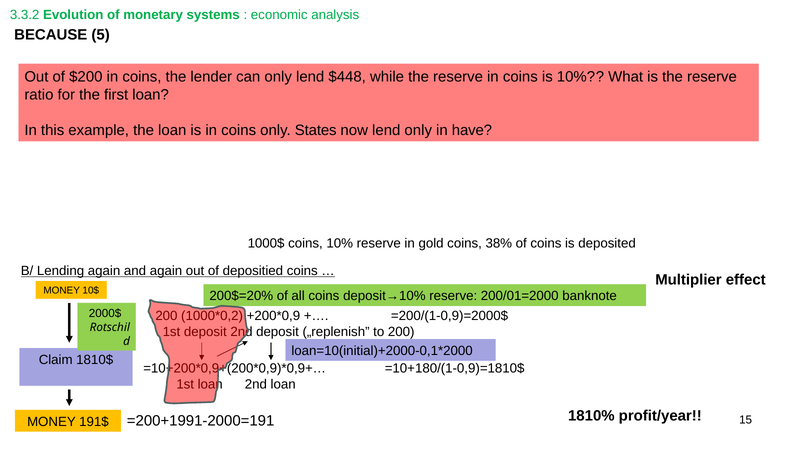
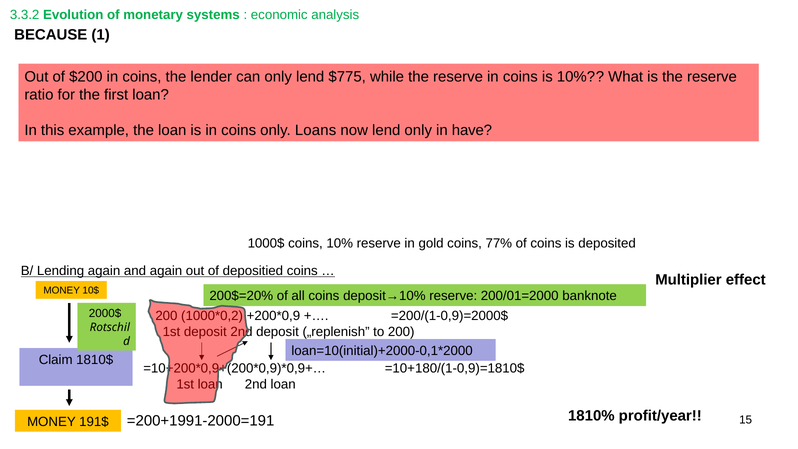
5: 5 -> 1
$448: $448 -> $775
States: States -> Loans
38%: 38% -> 77%
